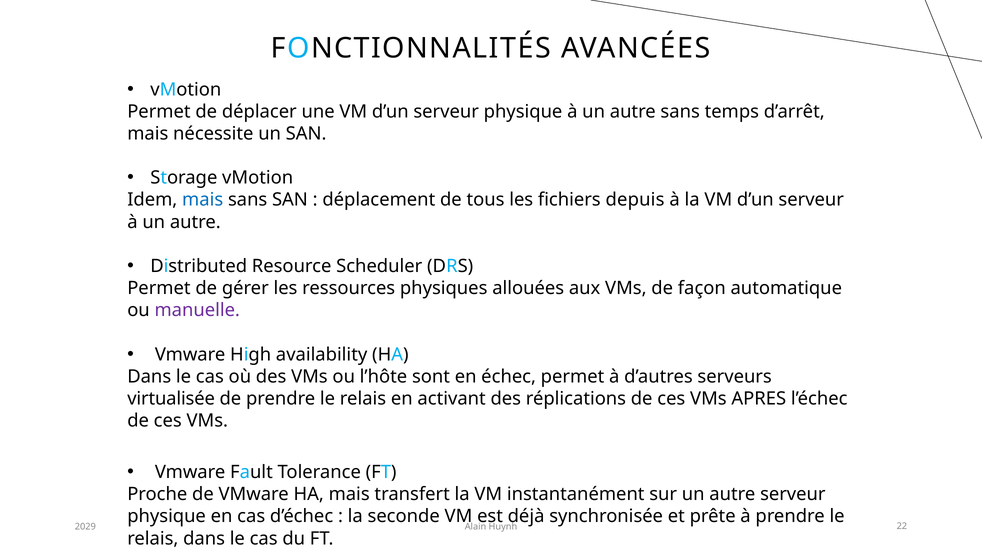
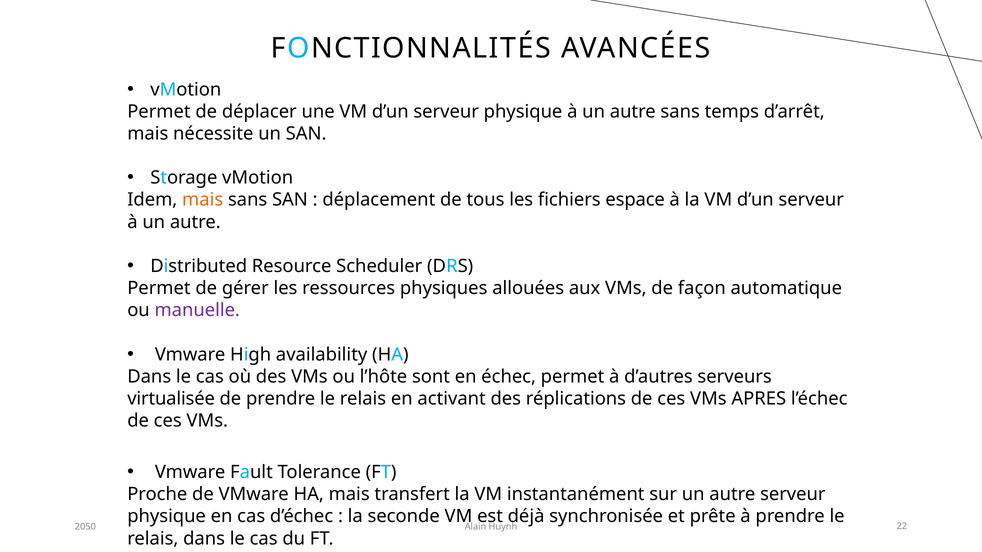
mais at (203, 200) colour: blue -> orange
depuis: depuis -> espace
2029: 2029 -> 2050
